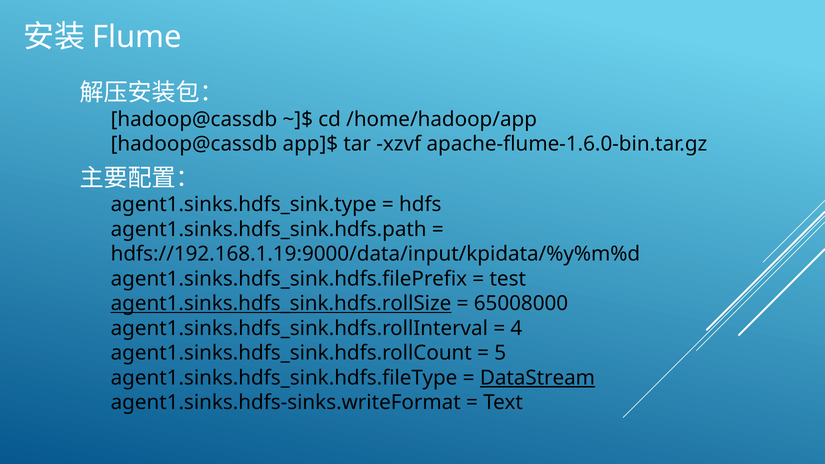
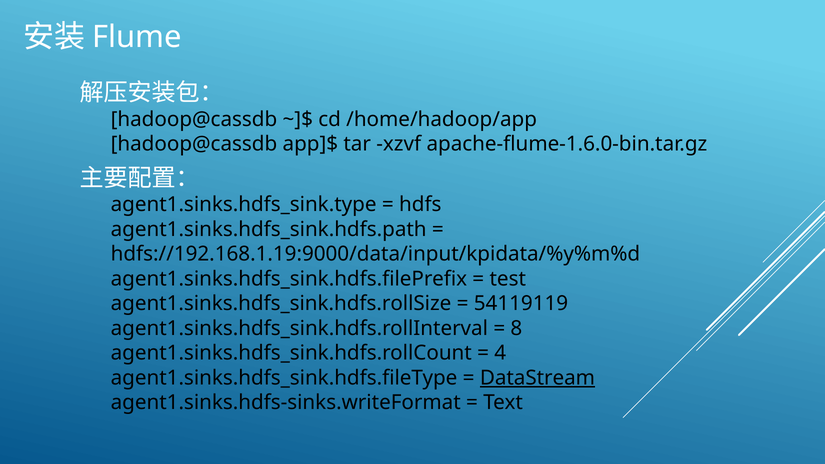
agent1.sinks.hdfs_sink.hdfs.rollSize underline: present -> none
65008000: 65008000 -> 54119119
4: 4 -> 8
5: 5 -> 4
